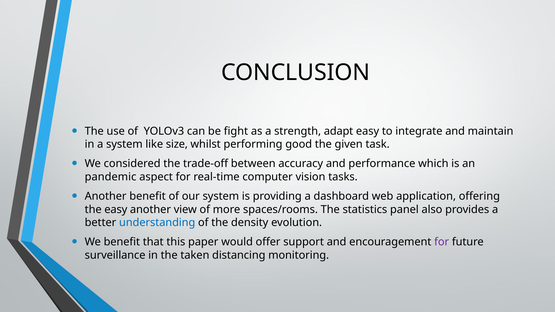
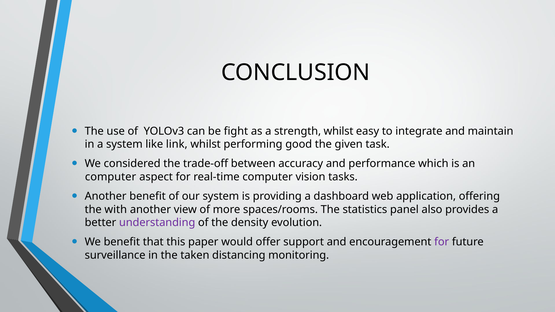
strength adapt: adapt -> whilst
size: size -> link
pandemic at (111, 177): pandemic -> computer
the easy: easy -> with
understanding colour: blue -> purple
